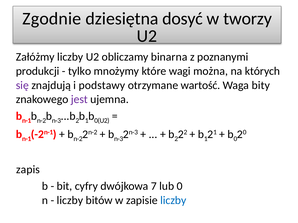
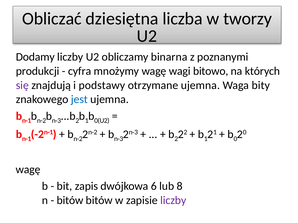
Zgodnie: Zgodnie -> Obliczać
dosyć: dosyć -> liczba
Załóżmy: Załóżmy -> Dodamy
tylko: tylko -> cyfra
mnożymy które: które -> wagę
można: można -> bitowo
otrzymane wartość: wartość -> ujemna
jest colour: purple -> blue
zapis at (28, 170): zapis -> wagę
cyfry: cyfry -> zapis
7: 7 -> 6
lub 0: 0 -> 8
liczby at (70, 201): liczby -> bitów
liczby at (173, 201) colour: blue -> purple
